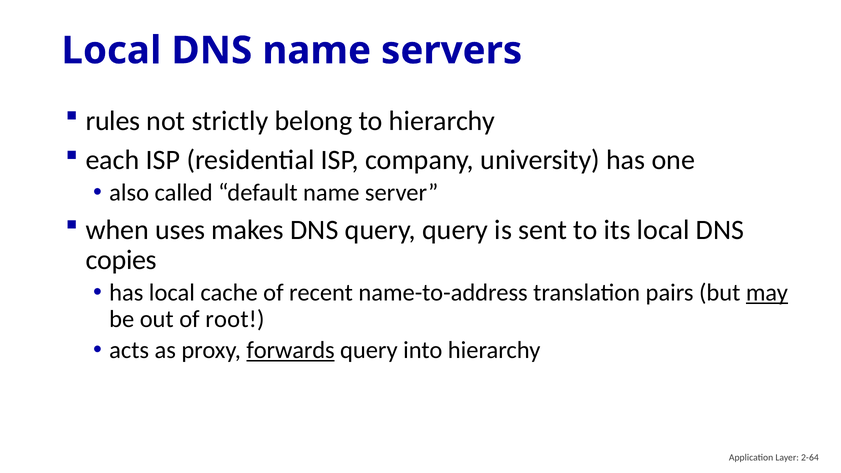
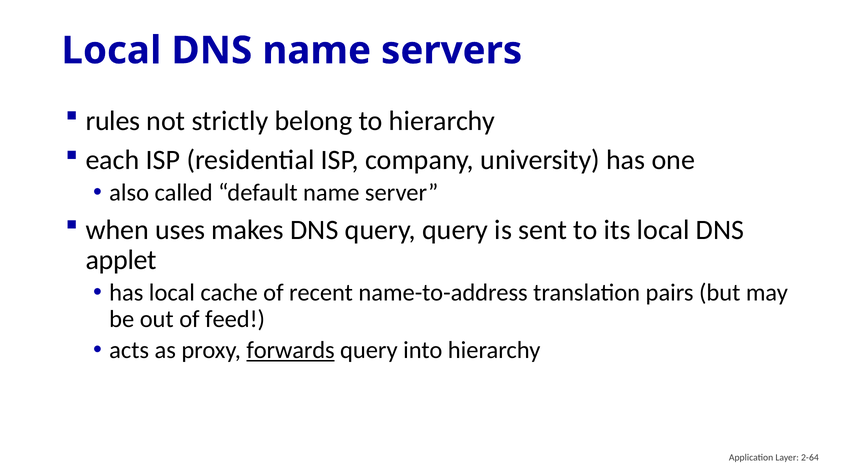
copies: copies -> applet
may underline: present -> none
root: root -> feed
